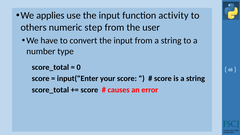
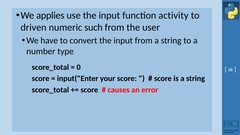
others: others -> driven
step: step -> such
